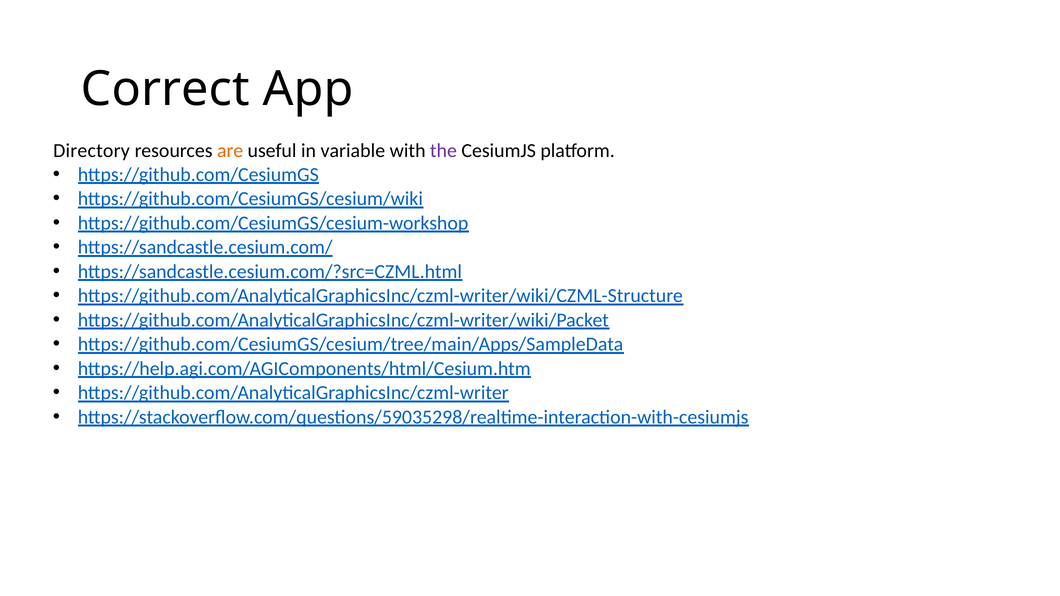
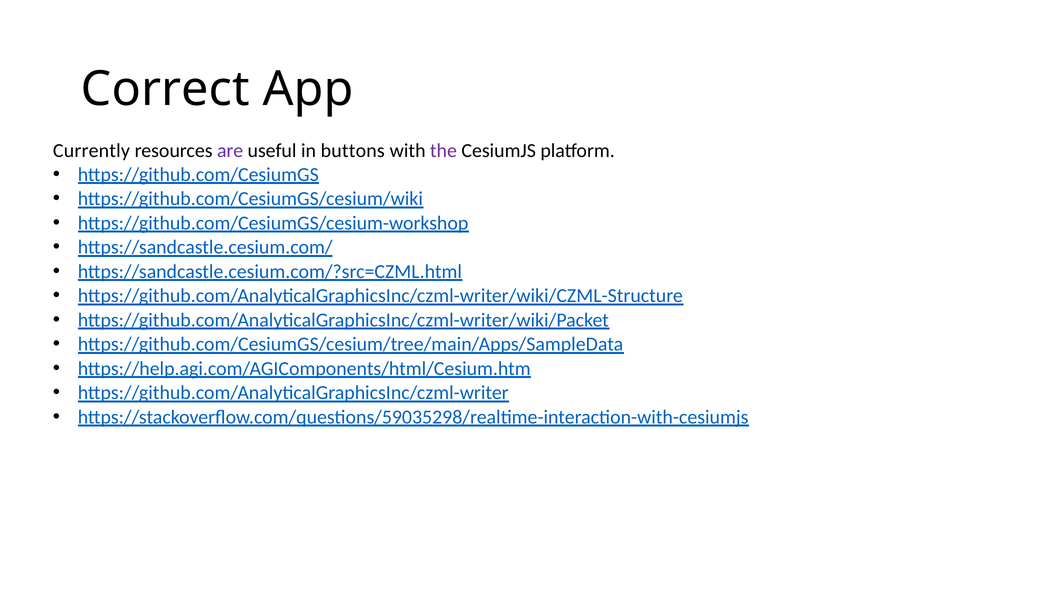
Directory: Directory -> Currently
are colour: orange -> purple
variable: variable -> buttons
